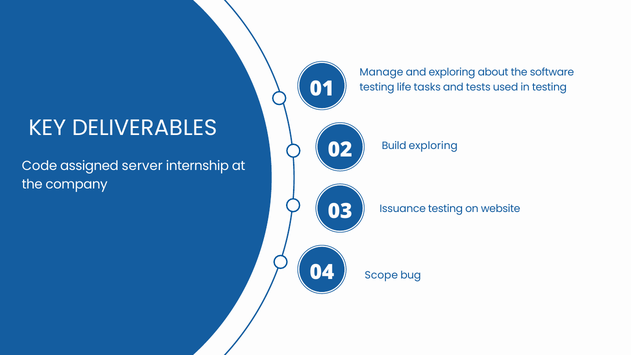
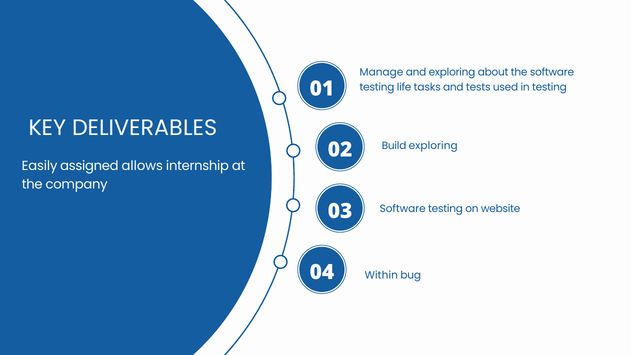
Code: Code -> Easily
server: server -> allows
Issuance at (403, 209): Issuance -> Software
Scope: Scope -> Within
